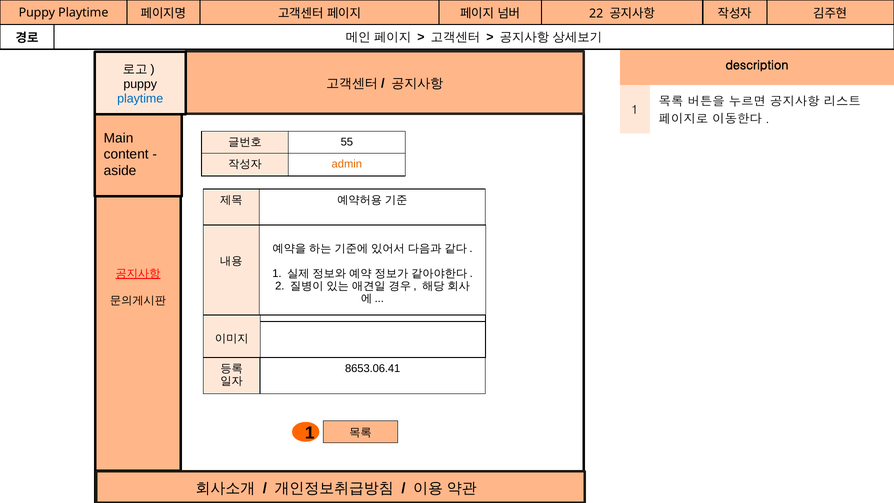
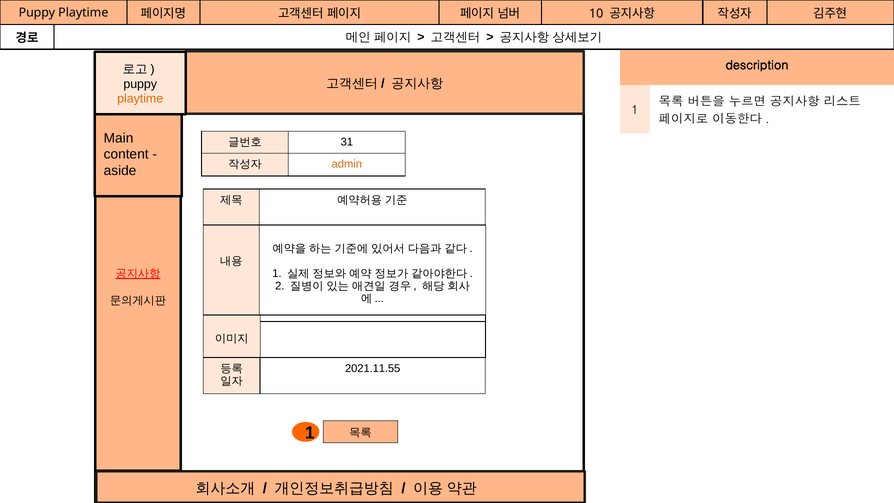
22: 22 -> 10
playtime at (140, 99) colour: blue -> orange
55: 55 -> 31
8653.06.41: 8653.06.41 -> 2021.11.55
